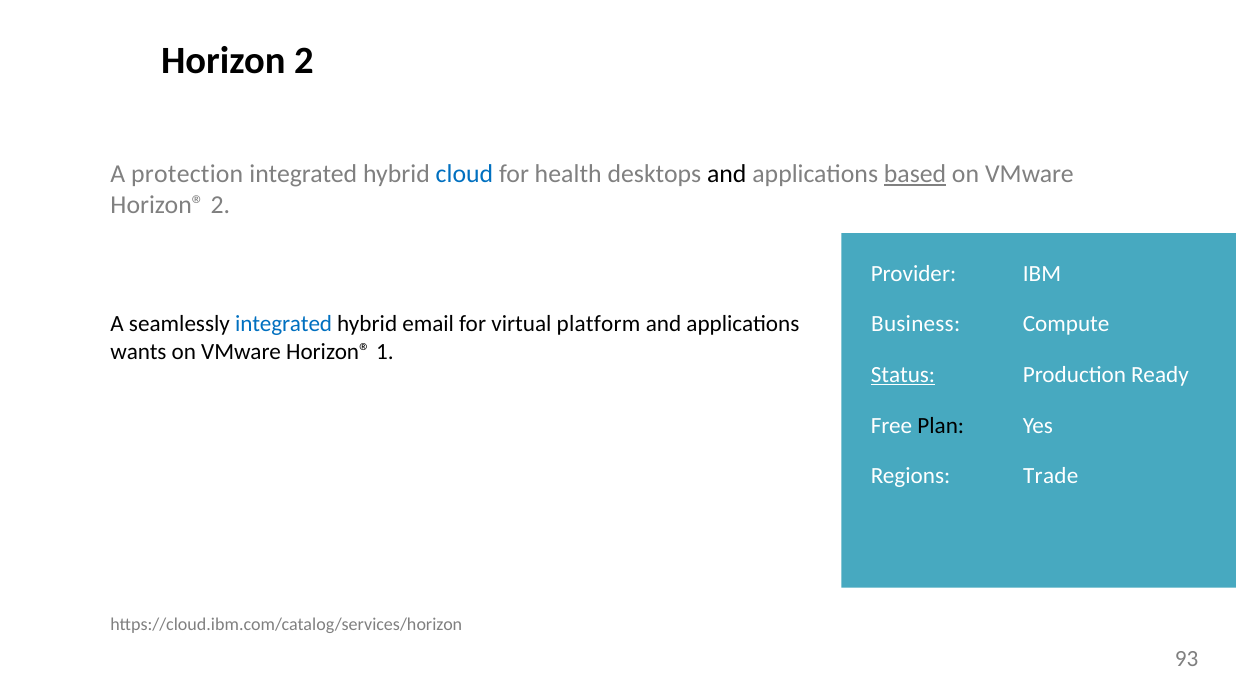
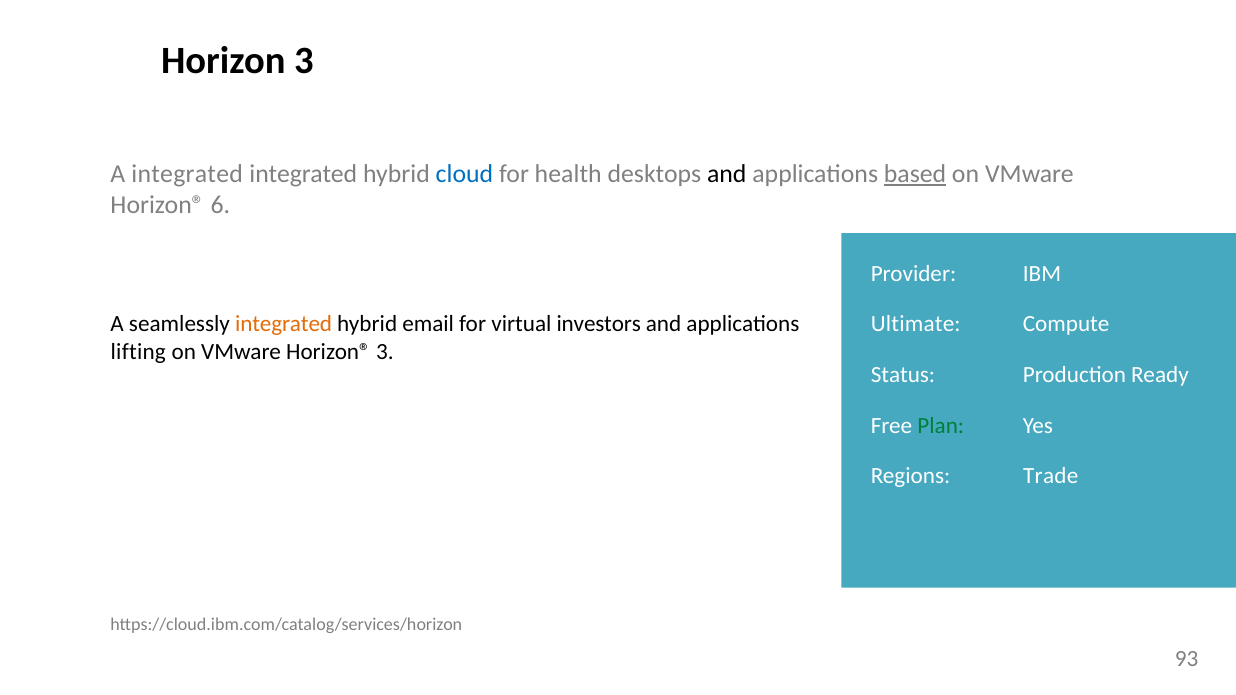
Horizon 2: 2 -> 3
A protection: protection -> integrated
Horizon® 2: 2 -> 6
integrated at (284, 324) colour: blue -> orange
platform: platform -> investors
Business: Business -> Ultimate
wants: wants -> lifting
Horizon® 1: 1 -> 3
Status underline: present -> none
Plan colour: black -> green
